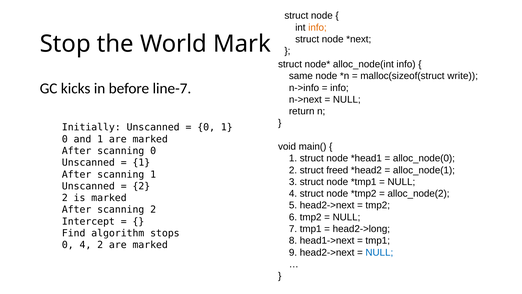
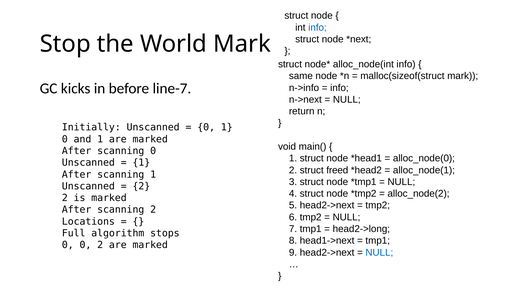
info at (317, 27) colour: orange -> blue
malloc(sizeof(struct write: write -> mark
Intercept: Intercept -> Locations
Find: Find -> Full
0 4: 4 -> 0
